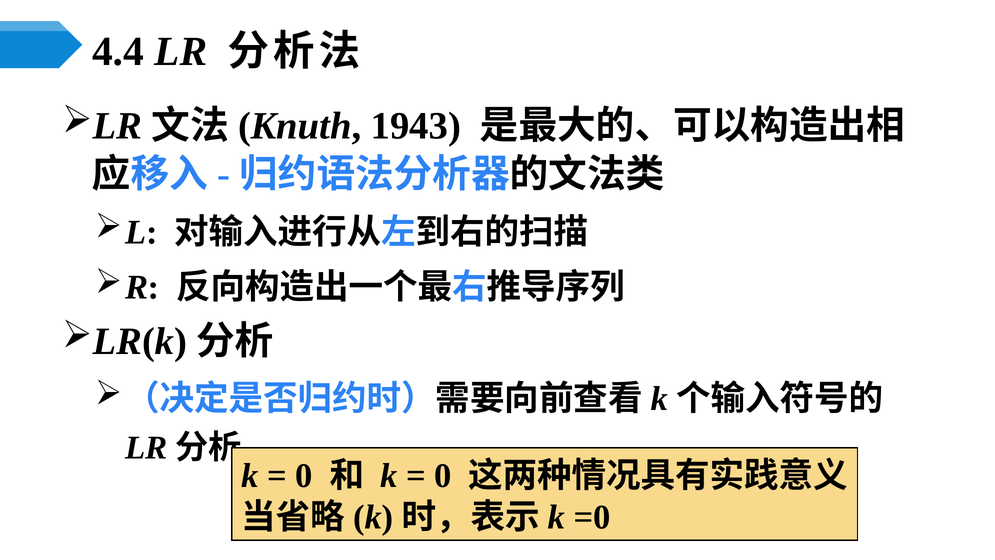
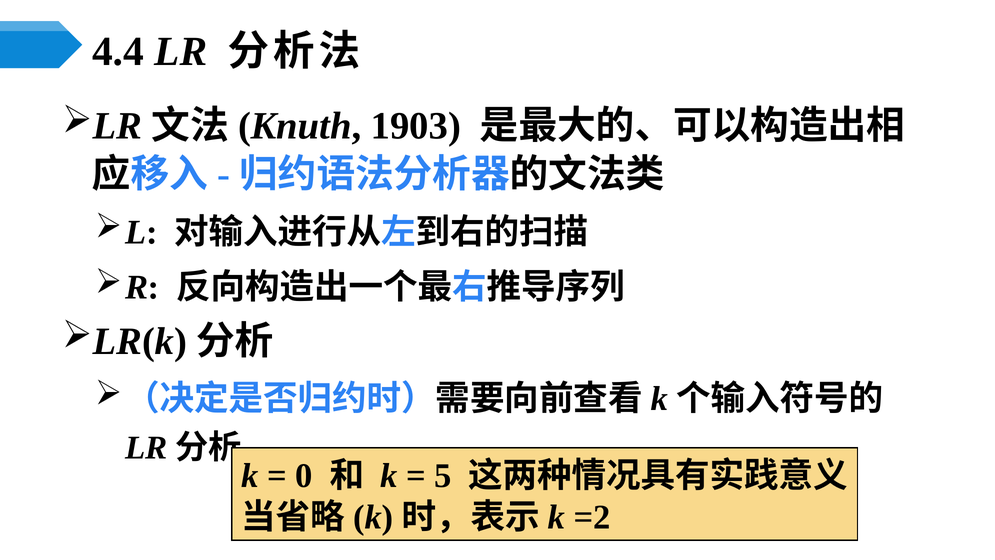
1943: 1943 -> 1903
0 at (443, 475): 0 -> 5
=0: =0 -> =2
